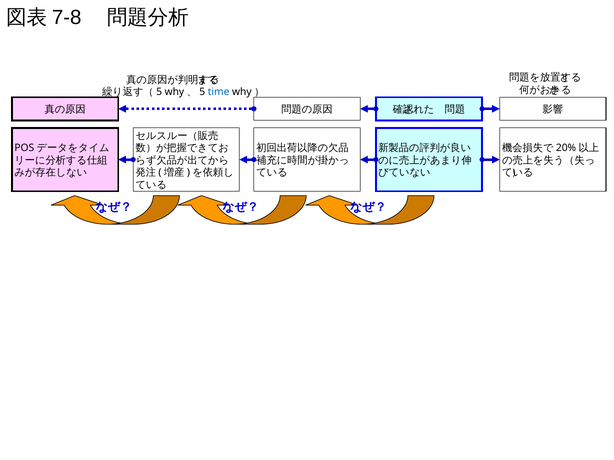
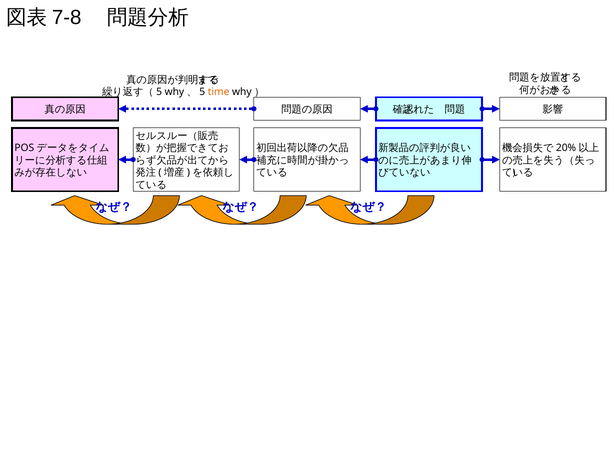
time colour: blue -> orange
